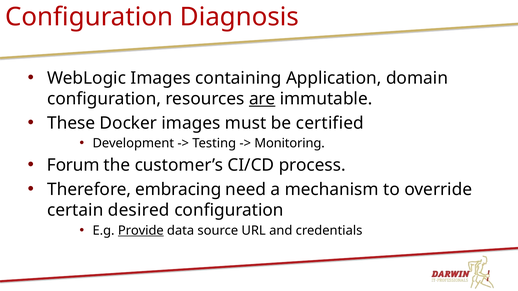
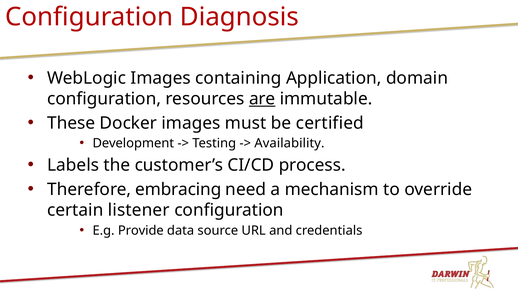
Monitoring: Monitoring -> Availability
Forum: Forum -> Labels
desired: desired -> listener
Provide underline: present -> none
